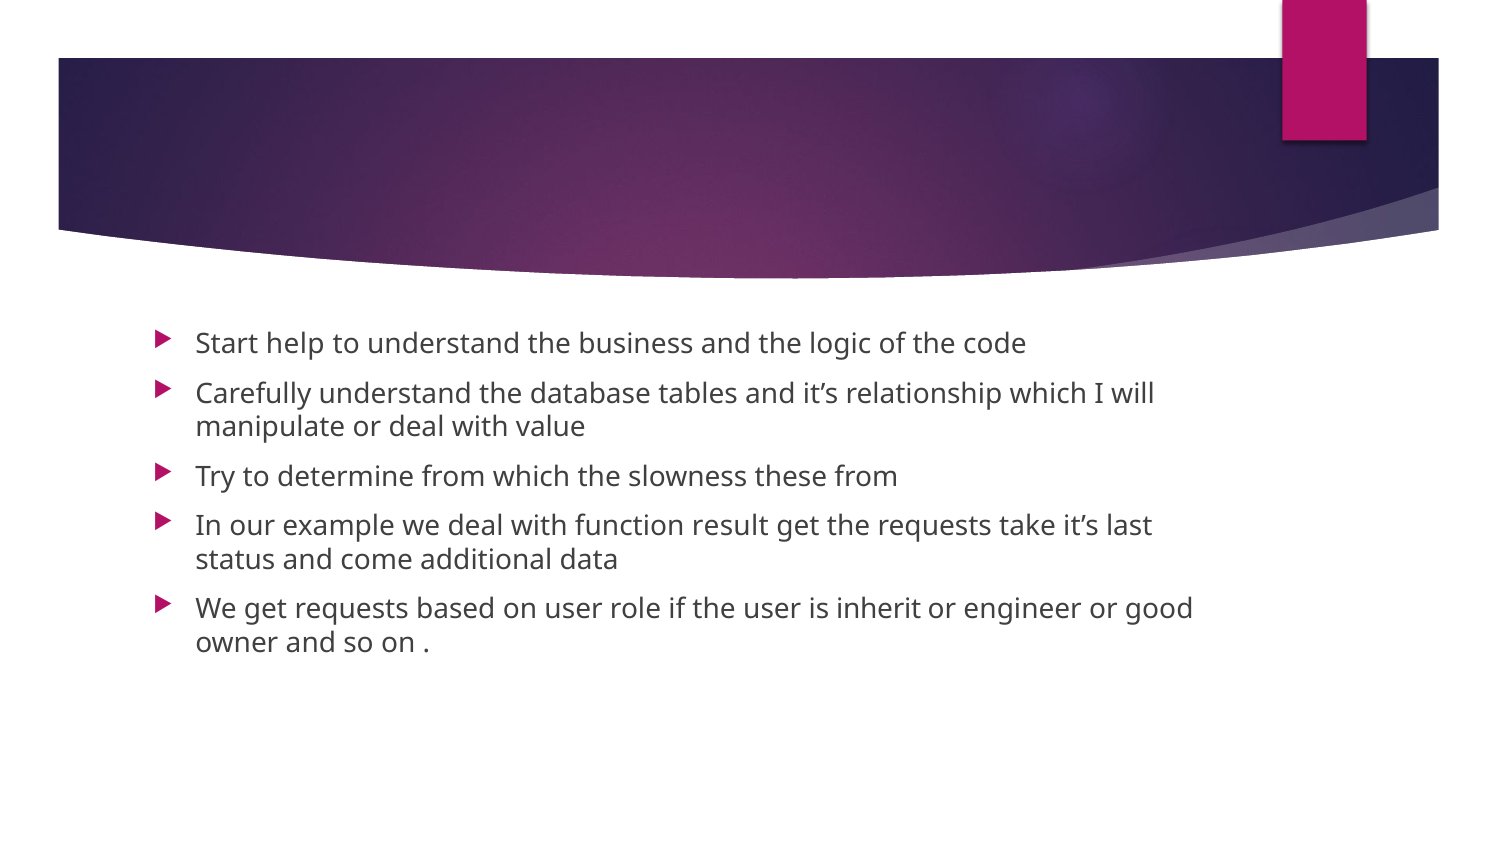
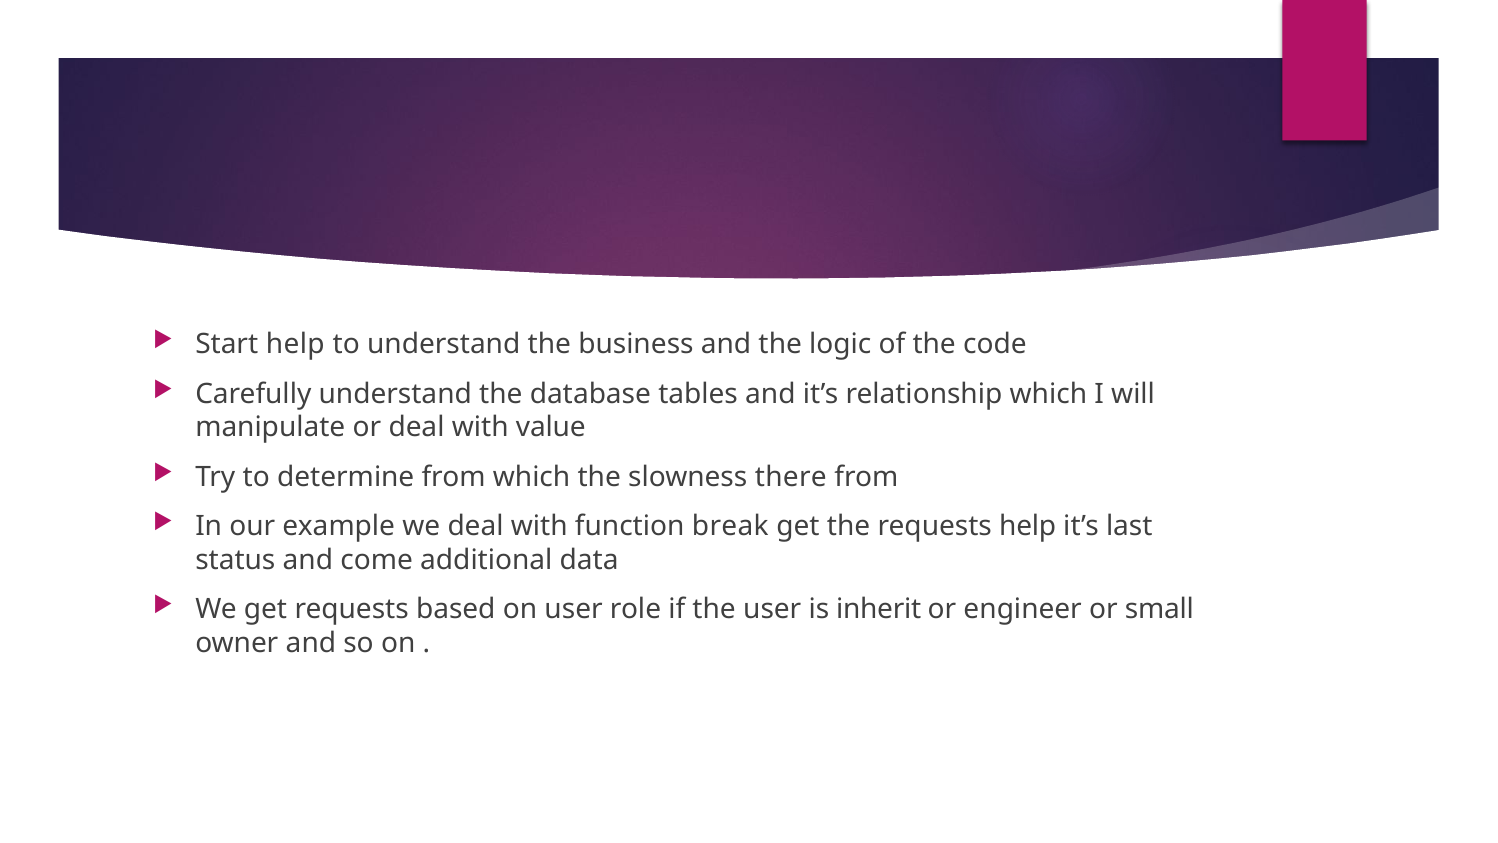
these: these -> there
result: result -> break
requests take: take -> help
good: good -> small
